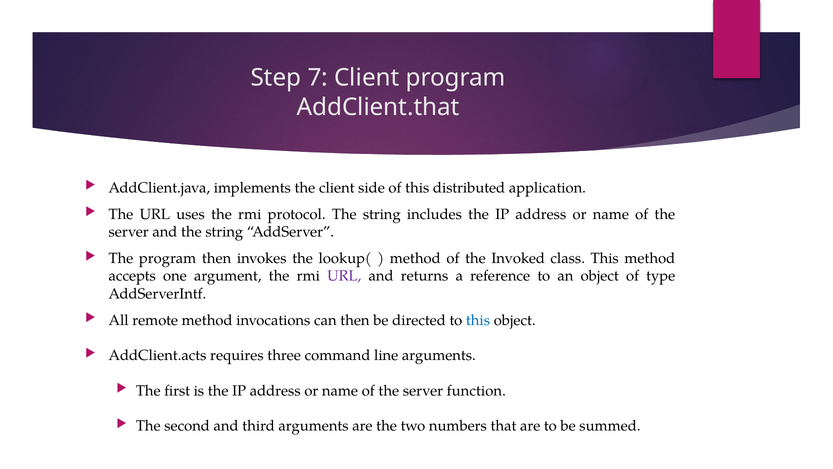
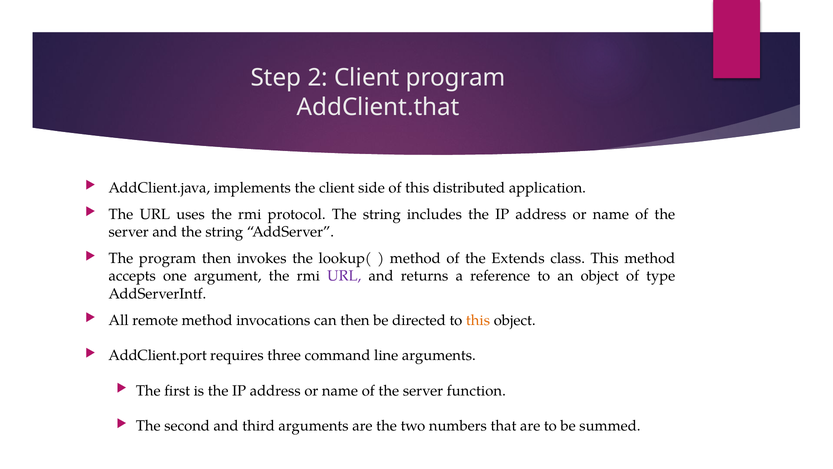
7: 7 -> 2
Invoked: Invoked -> Extends
this at (478, 320) colour: blue -> orange
AddClient.acts: AddClient.acts -> AddClient.port
